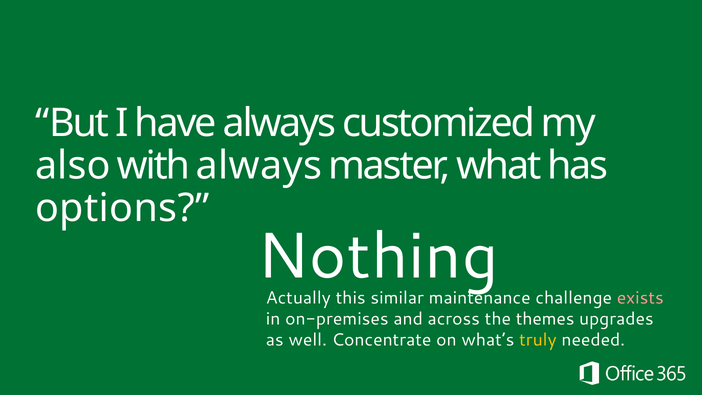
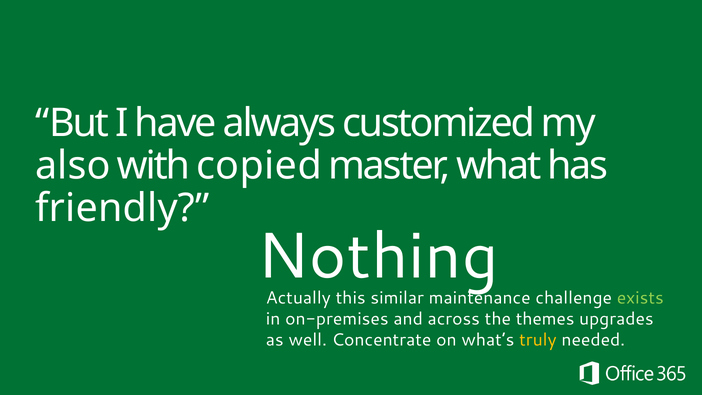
with always: always -> copied
options: options -> friendly
exists colour: pink -> light green
